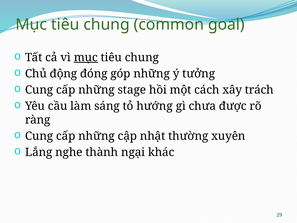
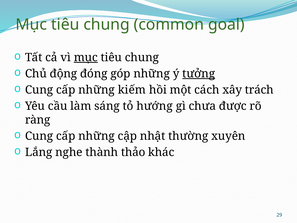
tưởng underline: none -> present
stage: stage -> kiếm
ngại: ngại -> thảo
